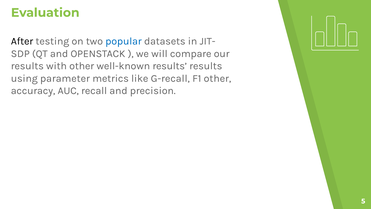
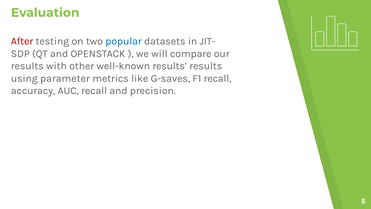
After colour: black -> red
G-recall: G-recall -> G-saves
F1 other: other -> recall
